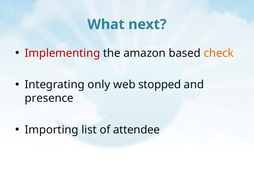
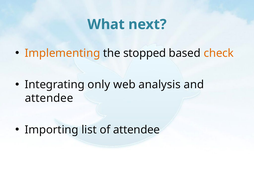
Implementing colour: red -> orange
amazon: amazon -> stopped
stopped: stopped -> analysis
presence at (49, 98): presence -> attendee
